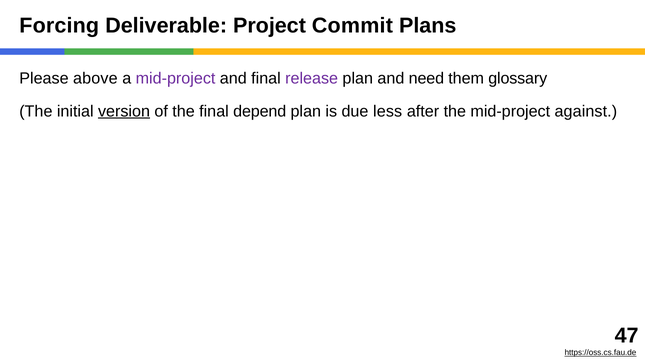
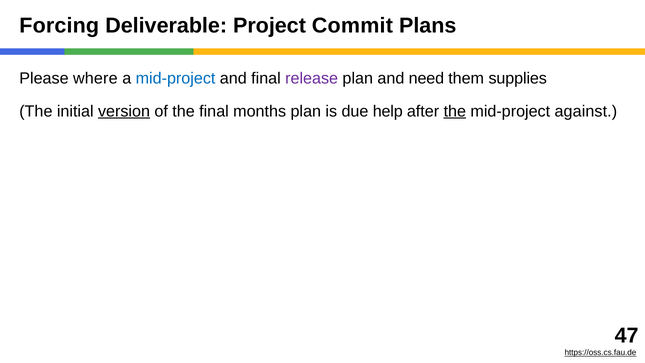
above: above -> where
mid-project at (176, 78) colour: purple -> blue
glossary: glossary -> supplies
depend: depend -> months
less: less -> help
the at (455, 111) underline: none -> present
